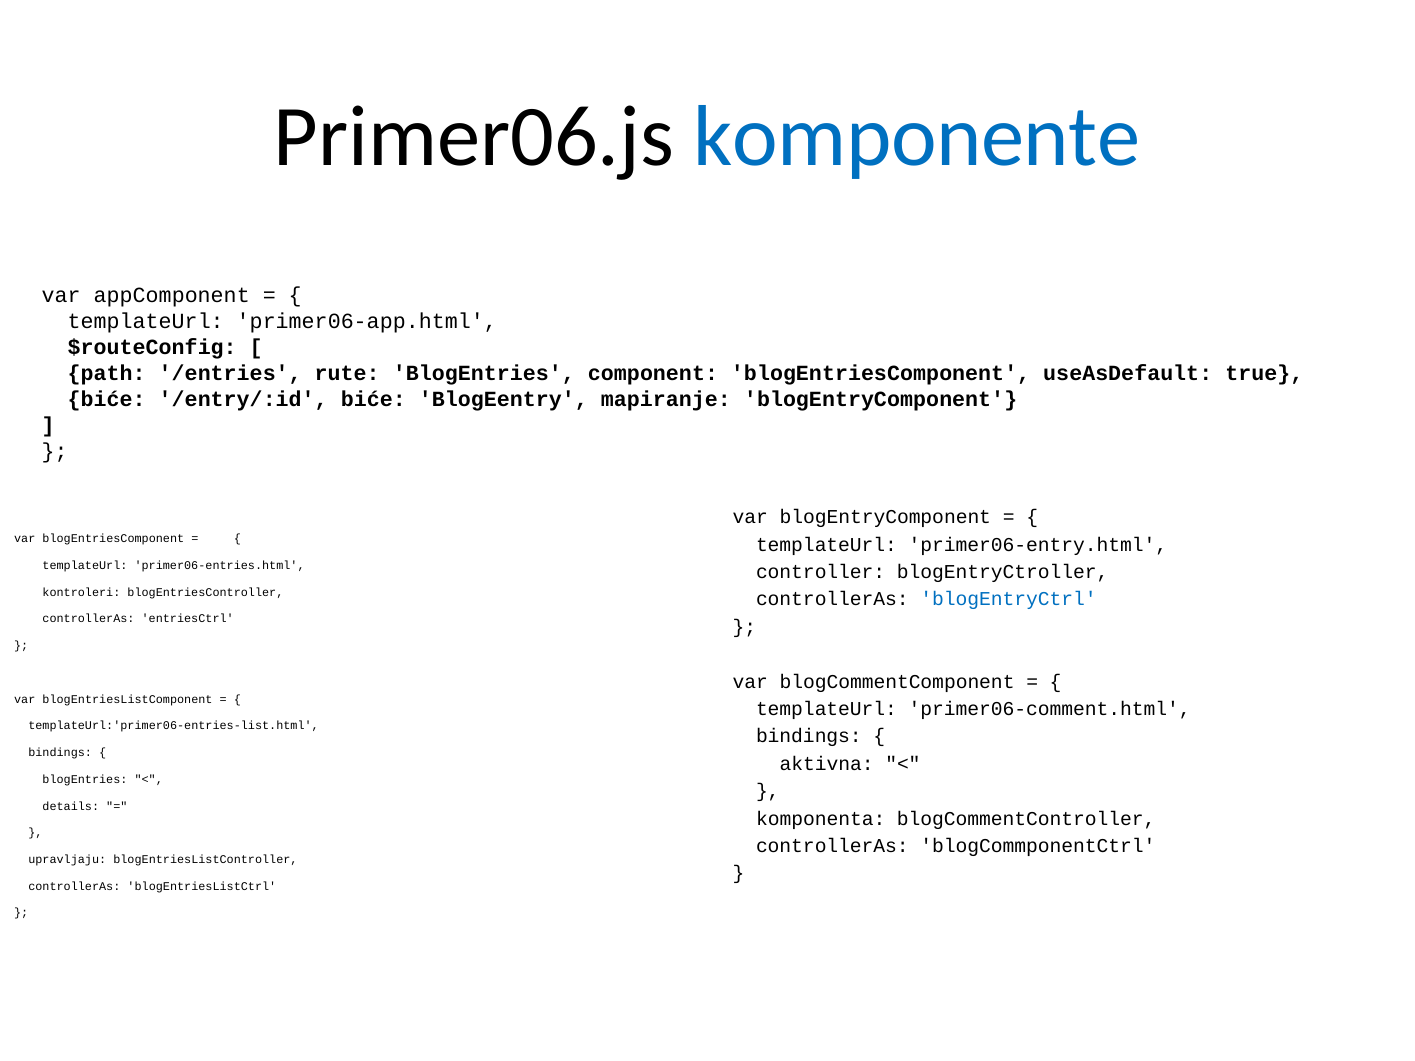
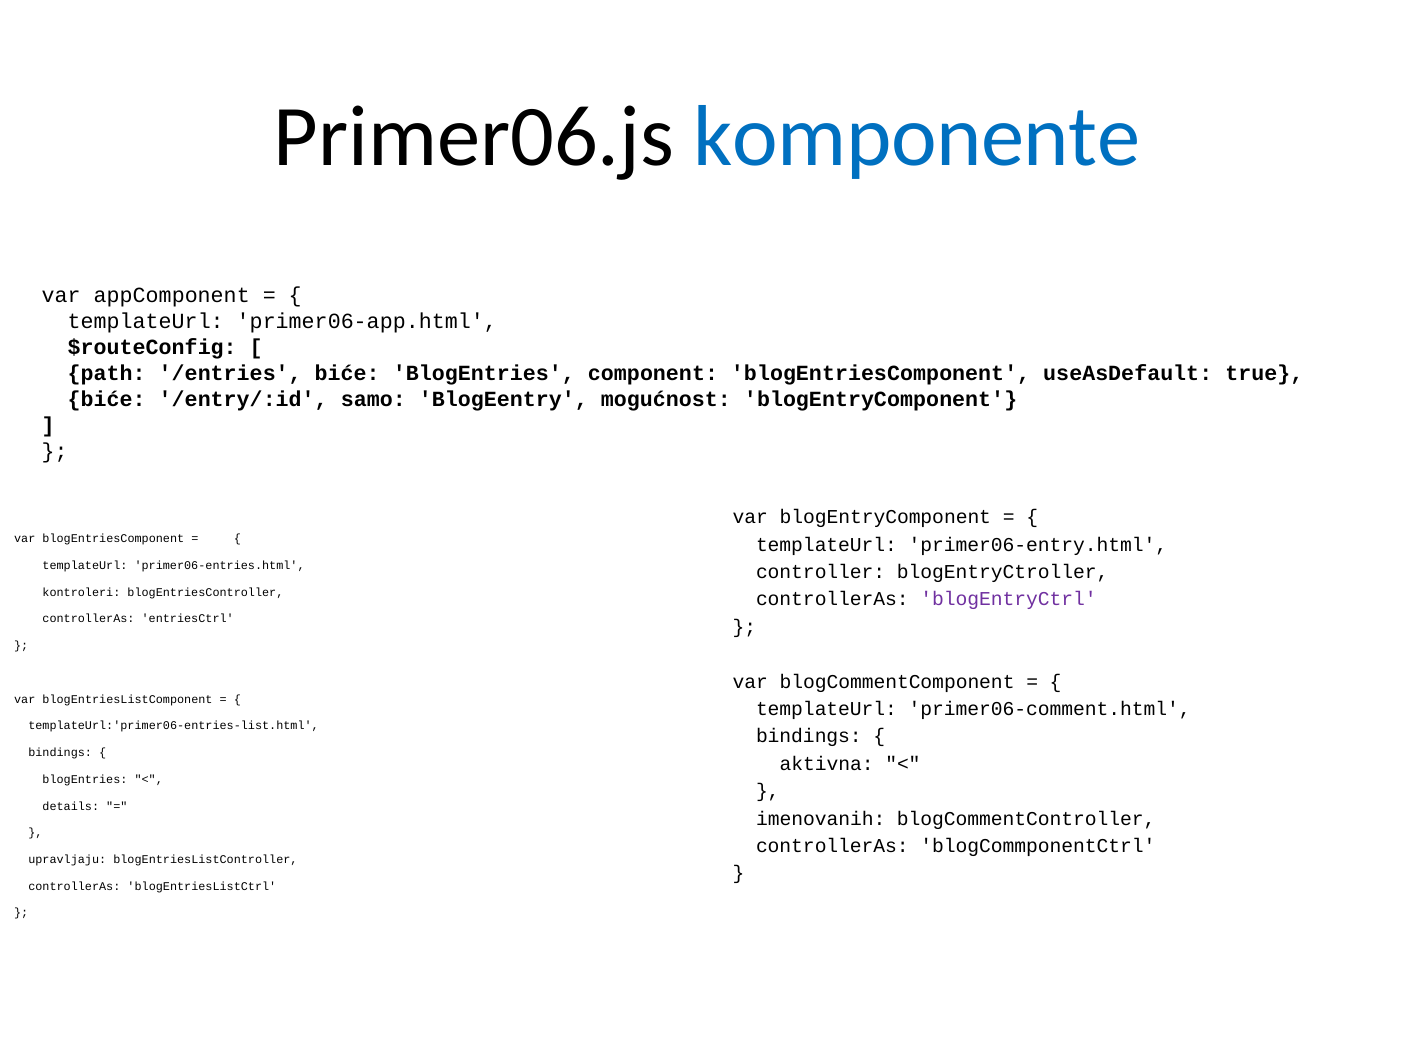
/entries rute: rute -> biće
/entry/:id biće: biće -> samo
mapiranje: mapiranje -> mogućnost
blogEntryCtrl colour: blue -> purple
komponenta: komponenta -> imenovanih
